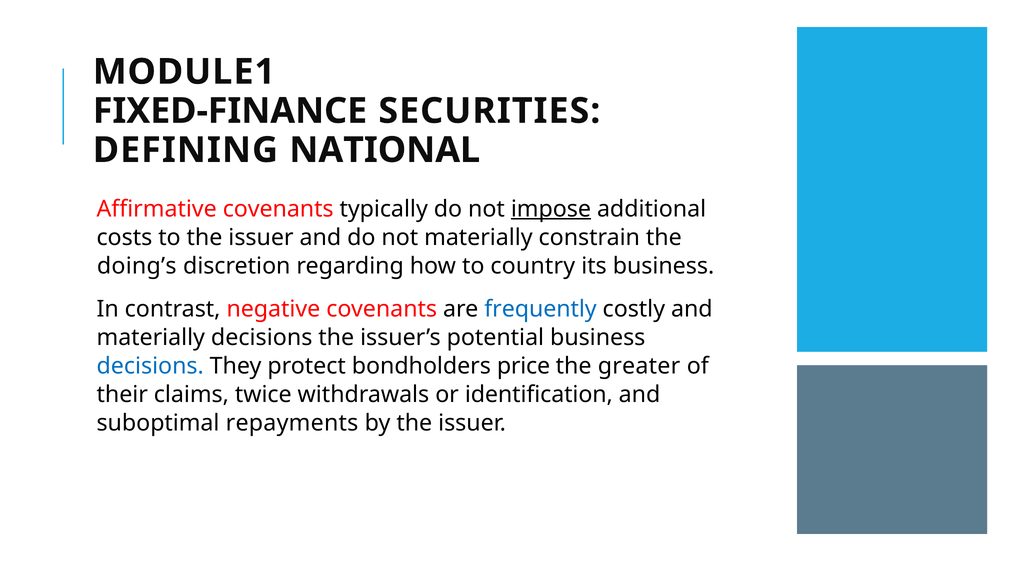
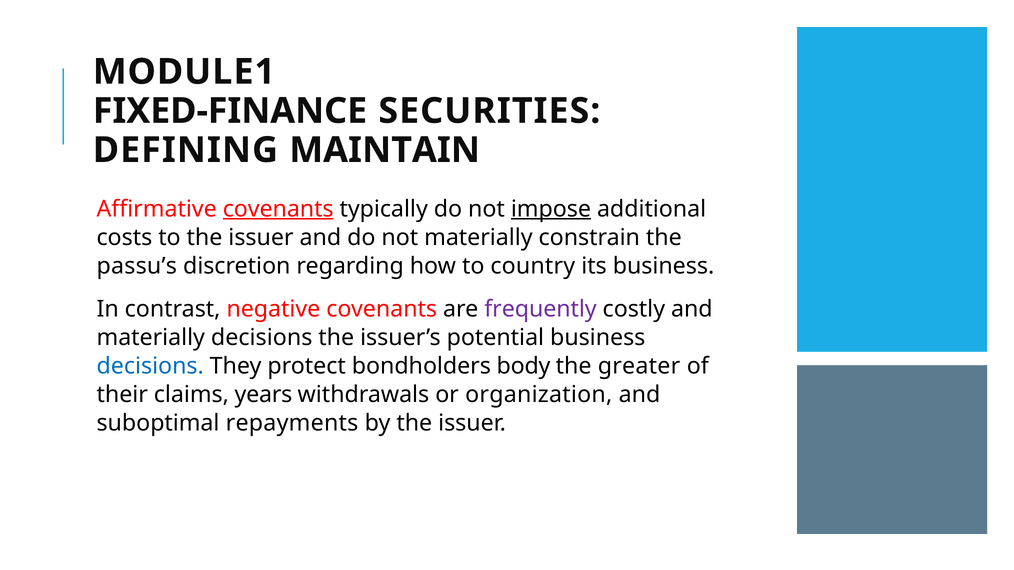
NATIONAL: NATIONAL -> MAINTAIN
covenants at (278, 209) underline: none -> present
doing’s: doing’s -> passu’s
frequently colour: blue -> purple
price: price -> body
twice: twice -> years
identification: identification -> organization
